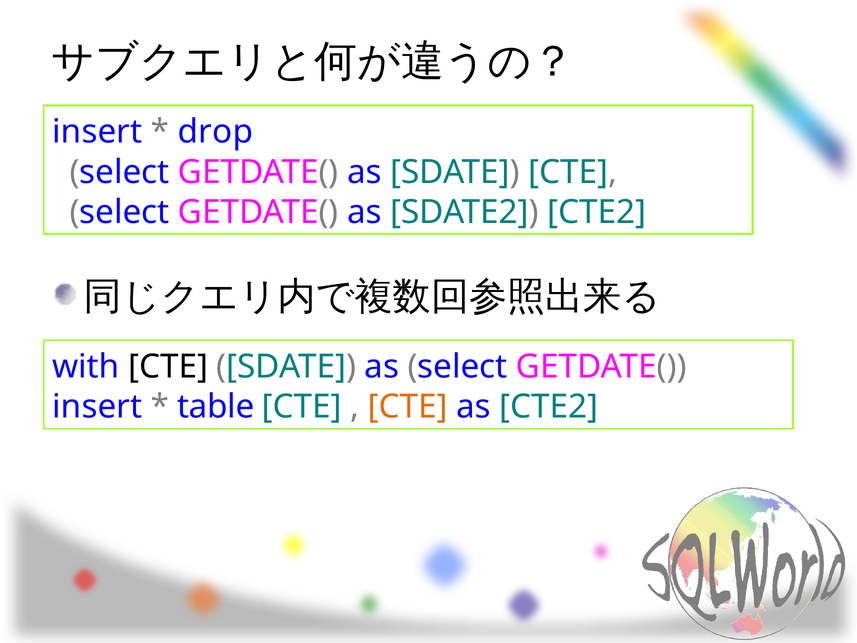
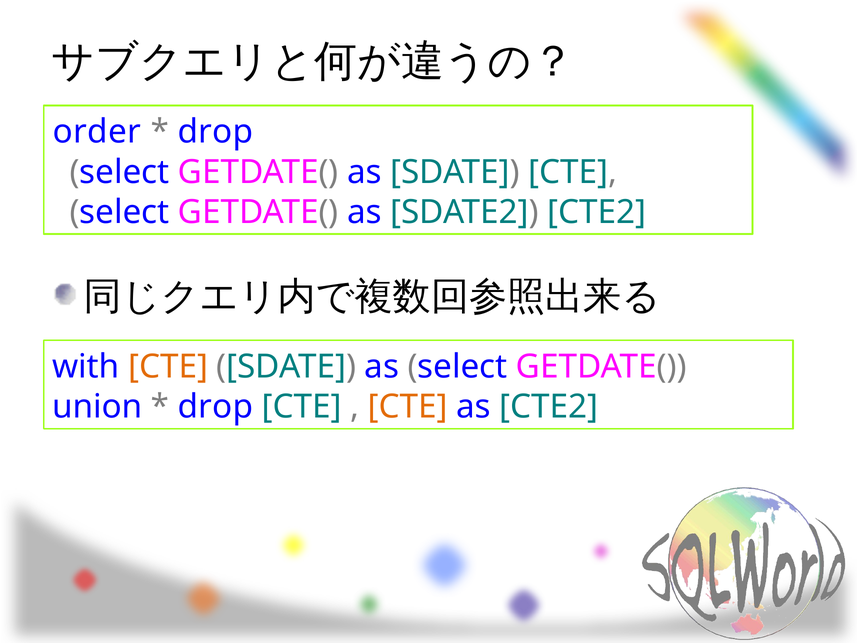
insert at (97, 132): insert -> order
CTE at (168, 367) colour: black -> orange
insert at (97, 407): insert -> union
table at (216, 407): table -> drop
